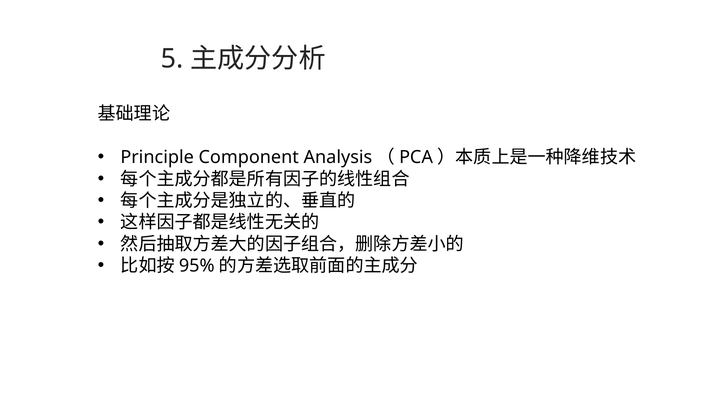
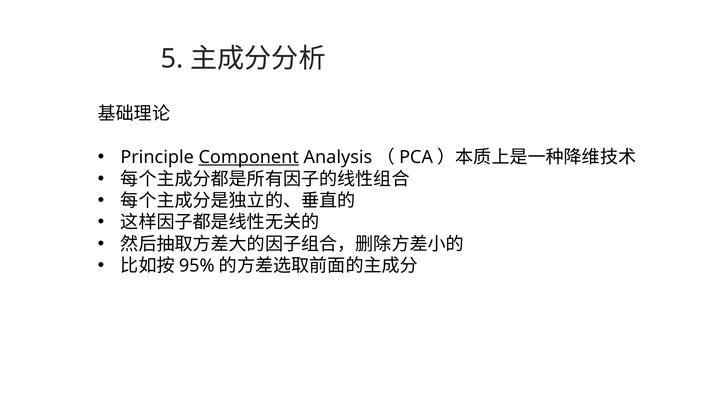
Component underline: none -> present
